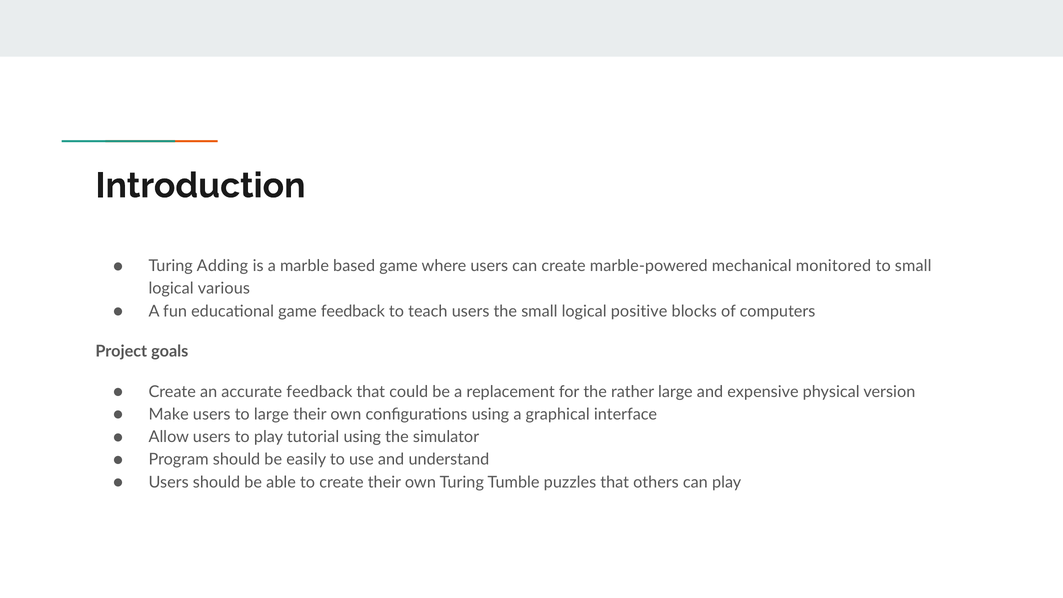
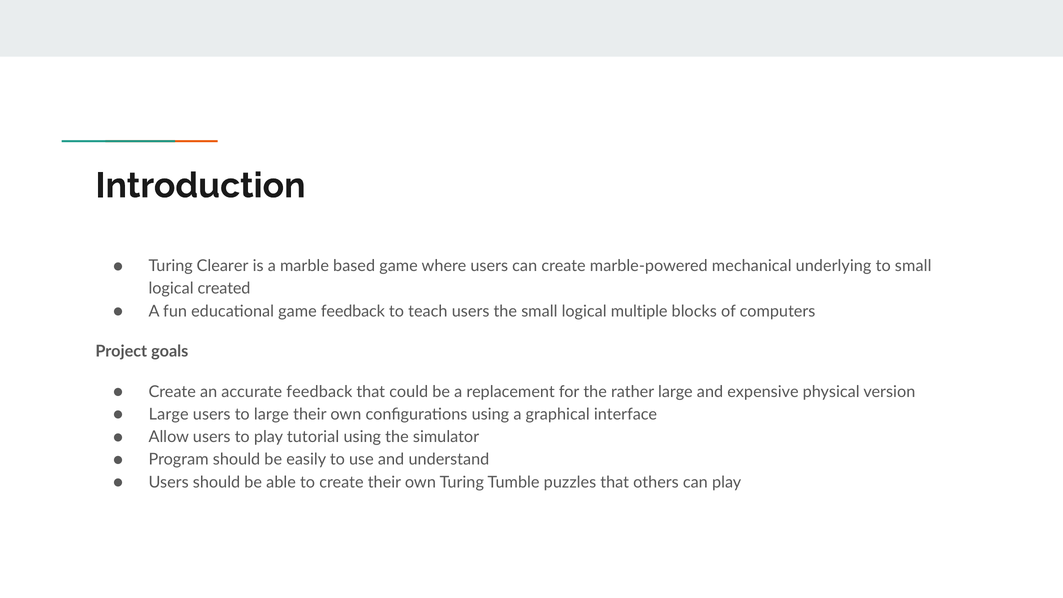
Adding: Adding -> Clearer
monitored: monitored -> underlying
various: various -> created
positive: positive -> multiple
Make at (169, 414): Make -> Large
